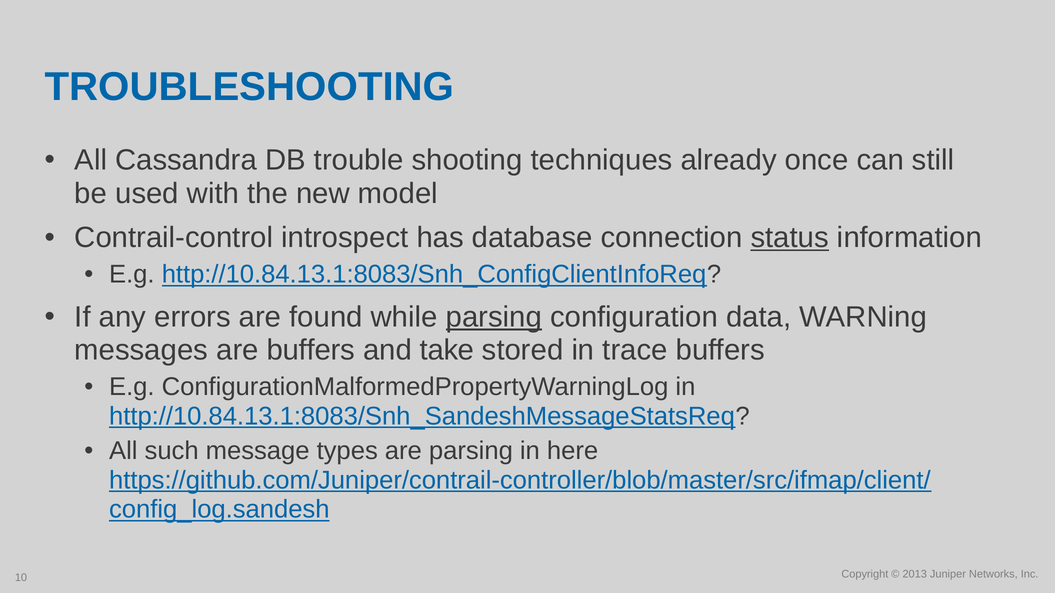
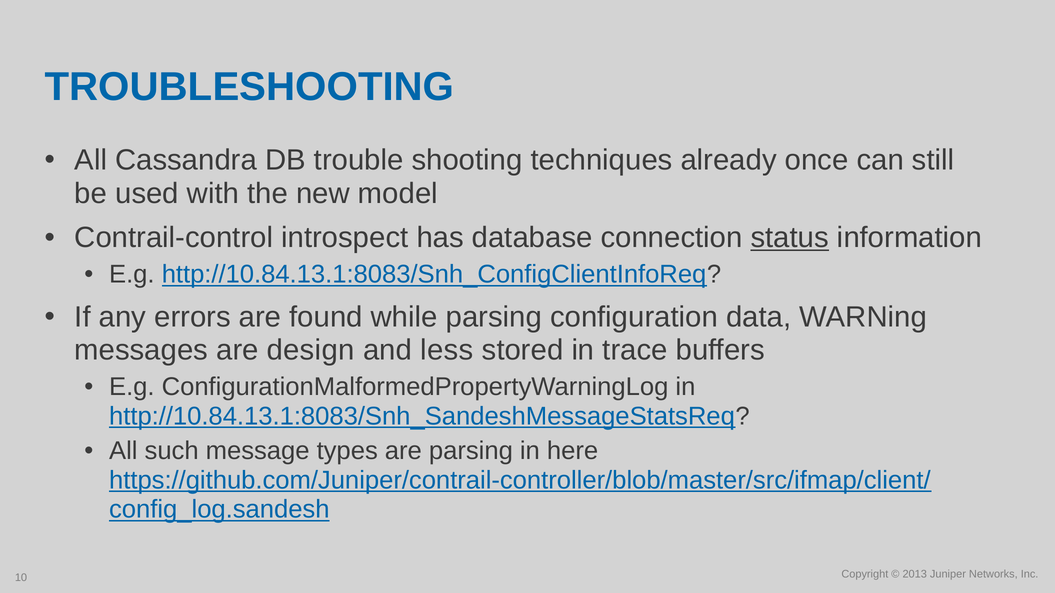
parsing at (494, 317) underline: present -> none
are buffers: buffers -> design
take: take -> less
